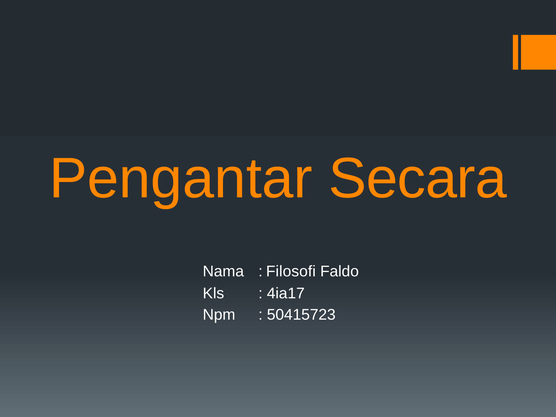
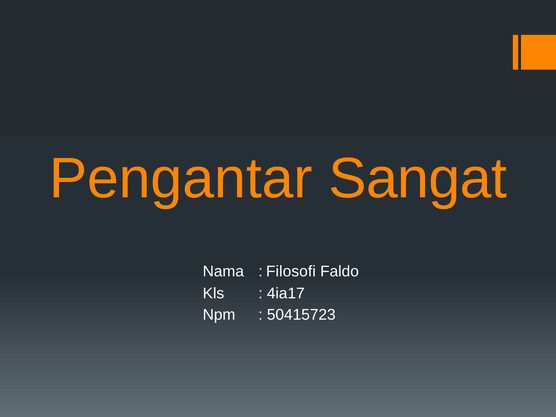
Secara: Secara -> Sangat
